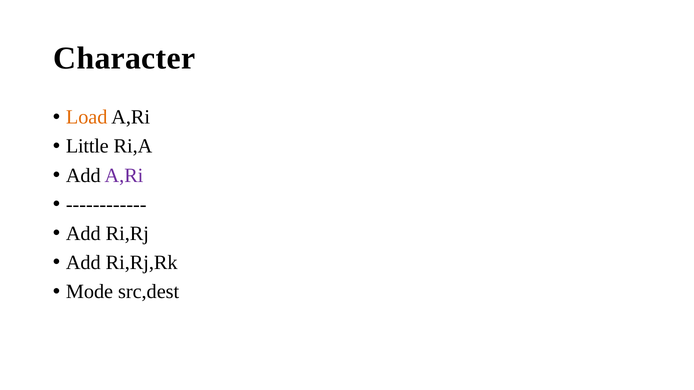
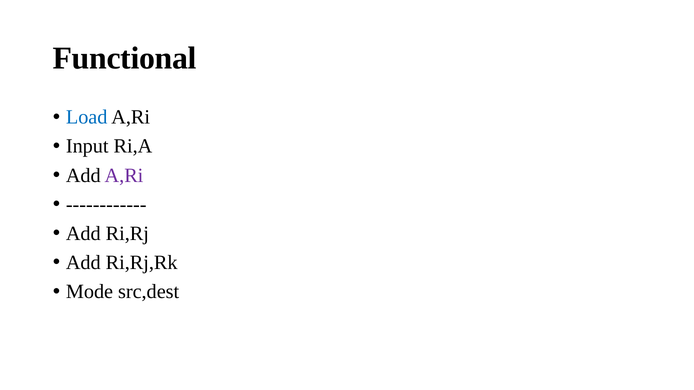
Character: Character -> Functional
Load colour: orange -> blue
Little: Little -> Input
